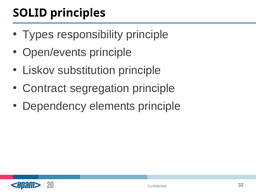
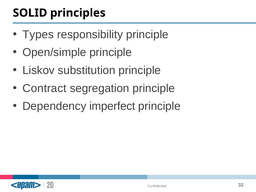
Open/events: Open/events -> Open/simple
elements: elements -> imperfect
